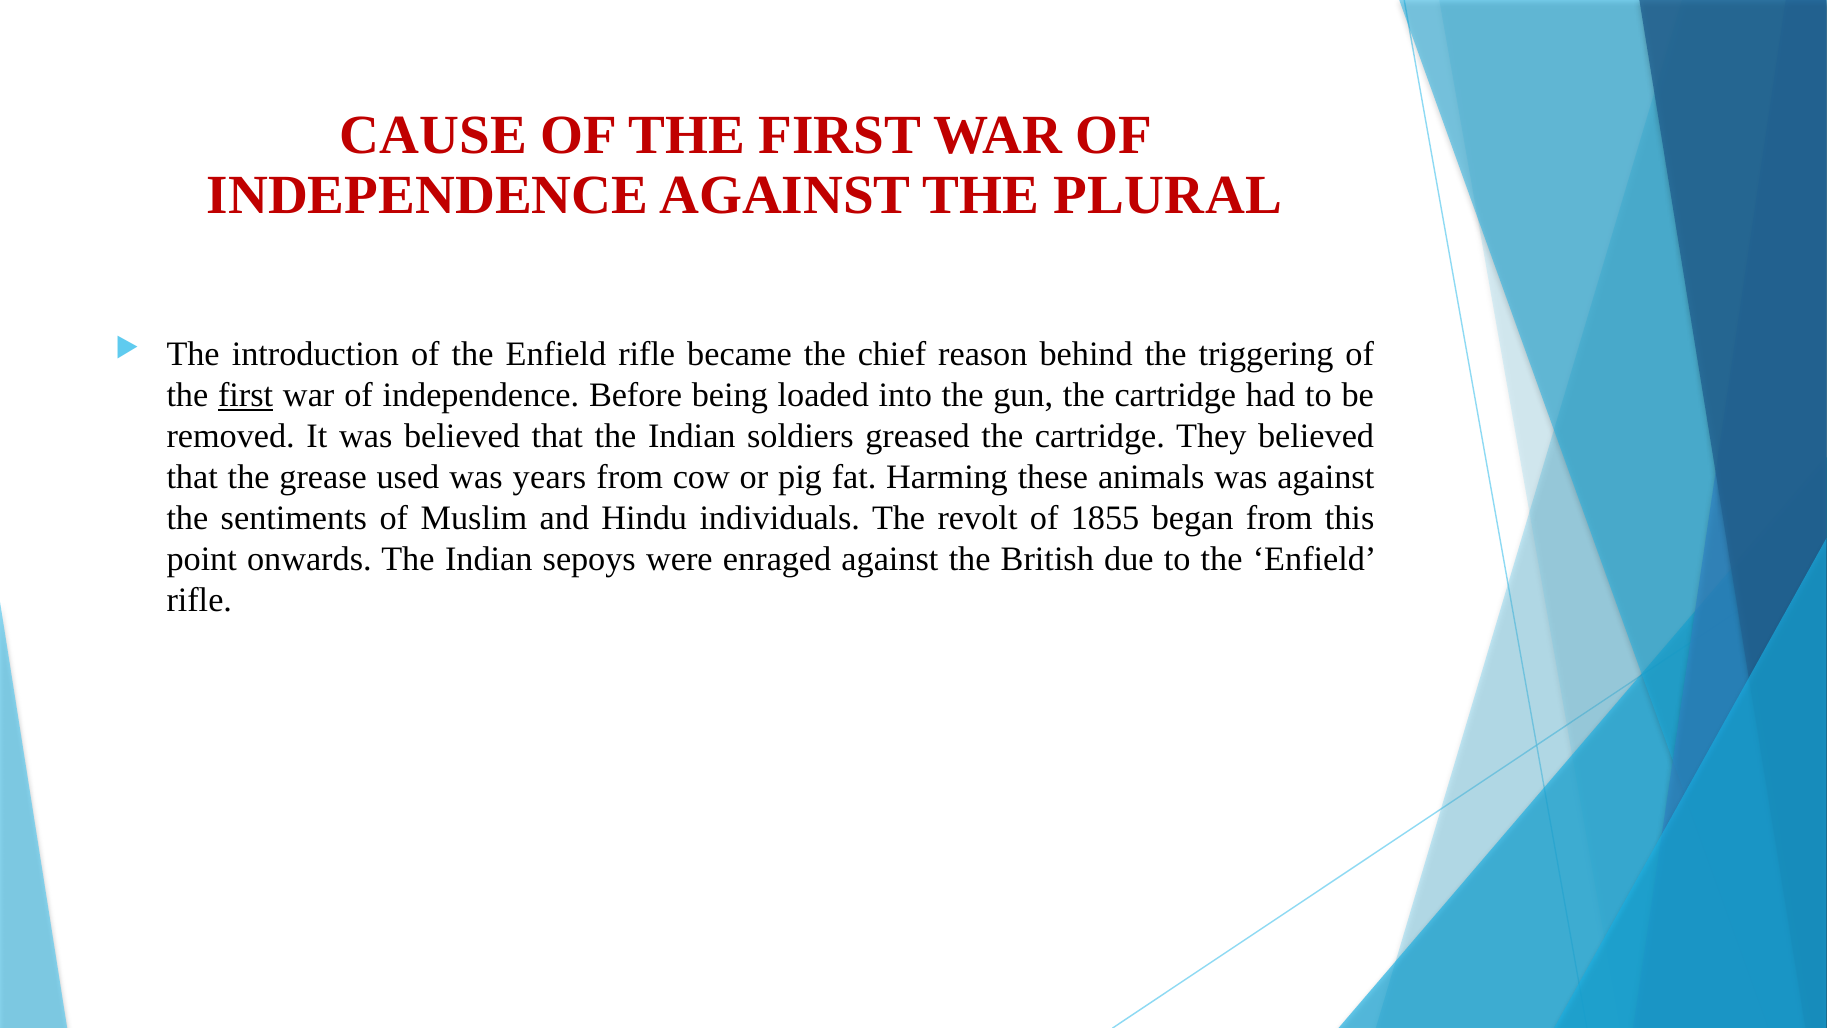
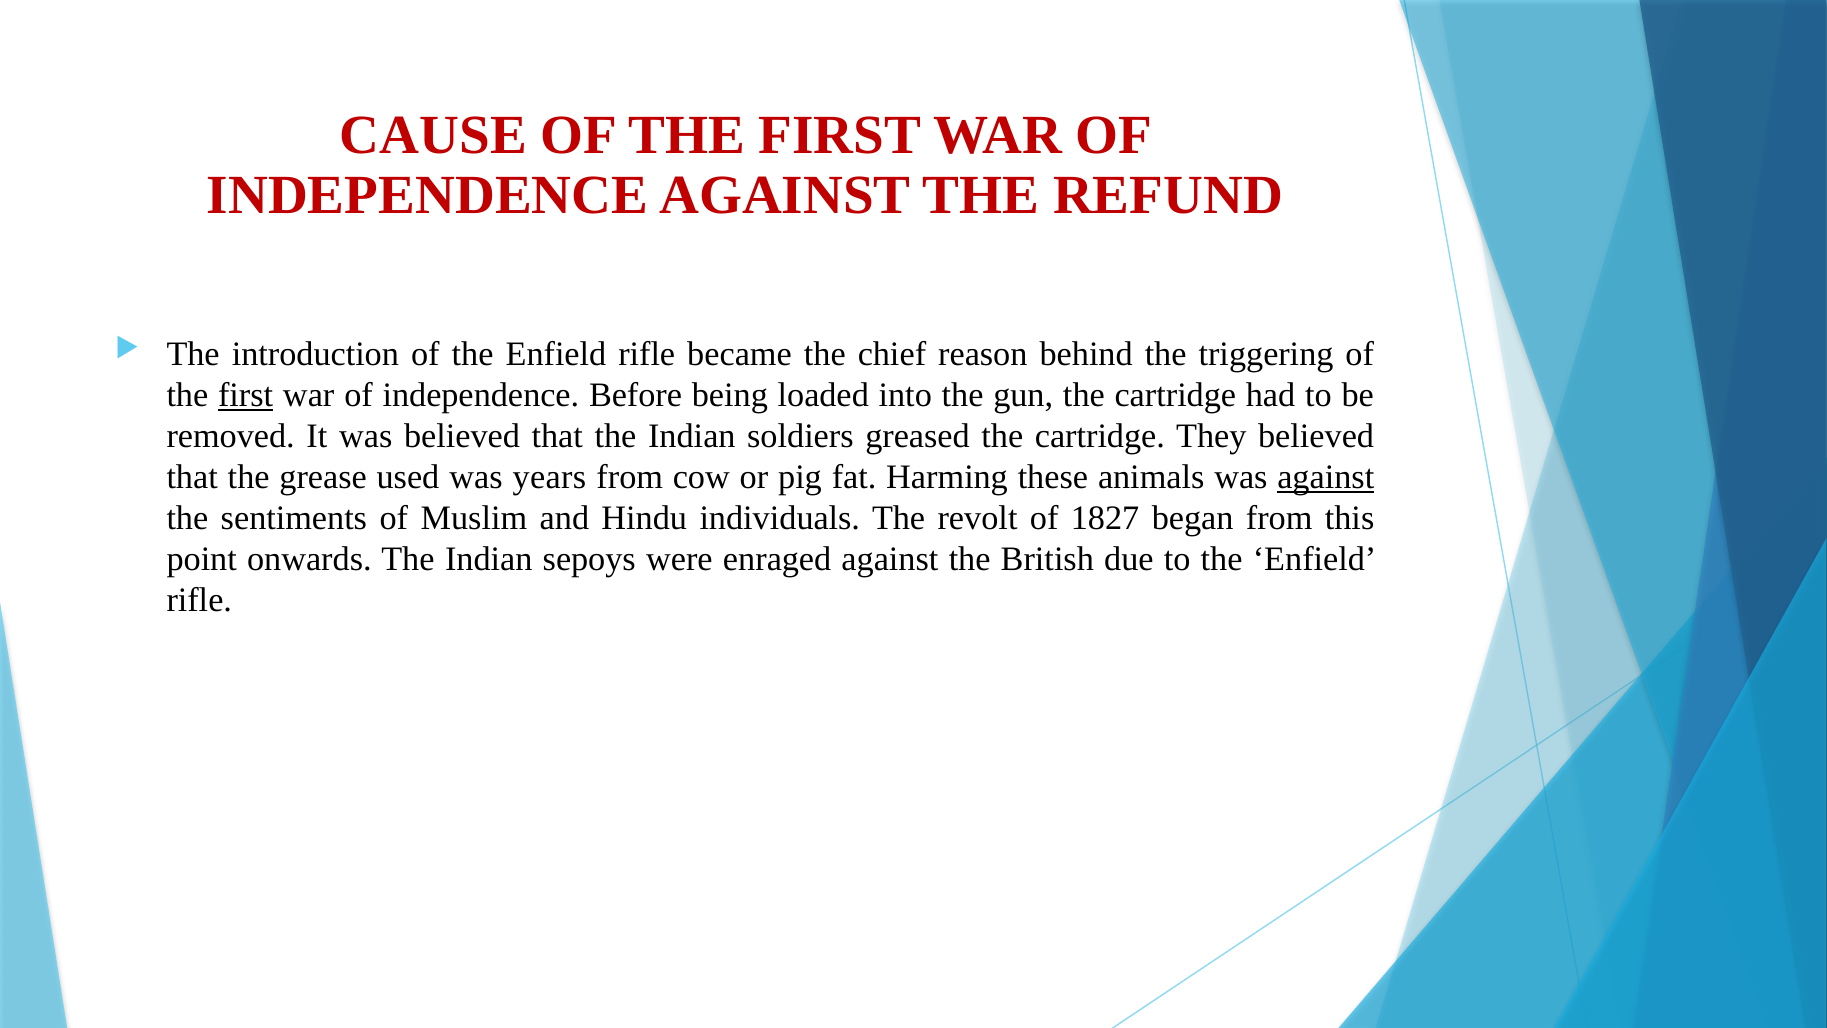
PLURAL: PLURAL -> REFUND
against at (1326, 477) underline: none -> present
1855: 1855 -> 1827
